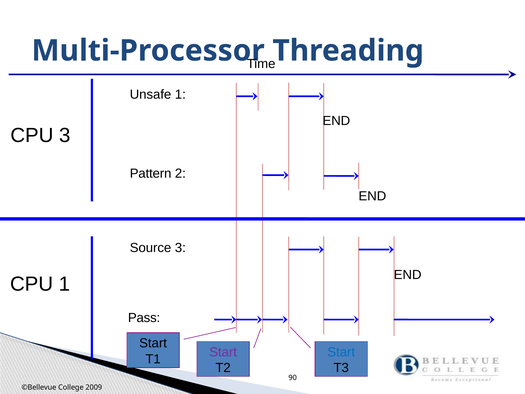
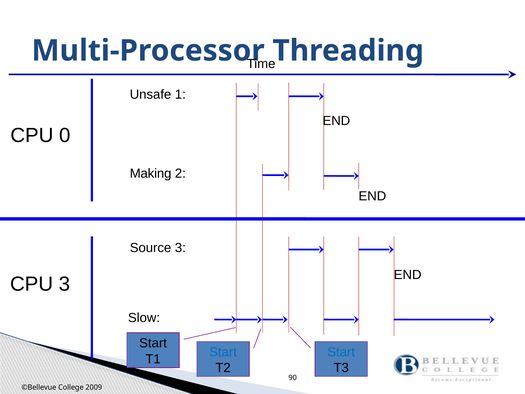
CPU 3: 3 -> 0
Pattern: Pattern -> Making
CPU 1: 1 -> 3
Pass: Pass -> Slow
Start at (223, 352) colour: purple -> blue
